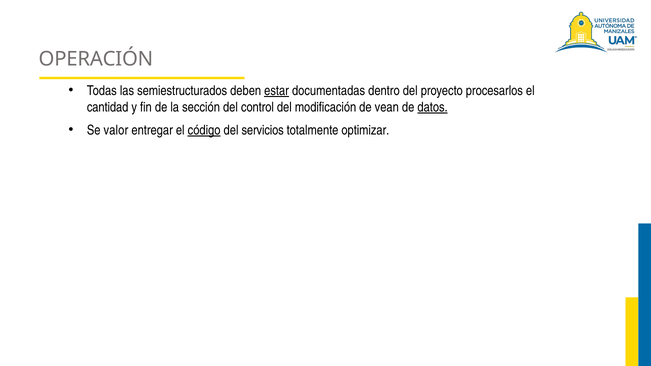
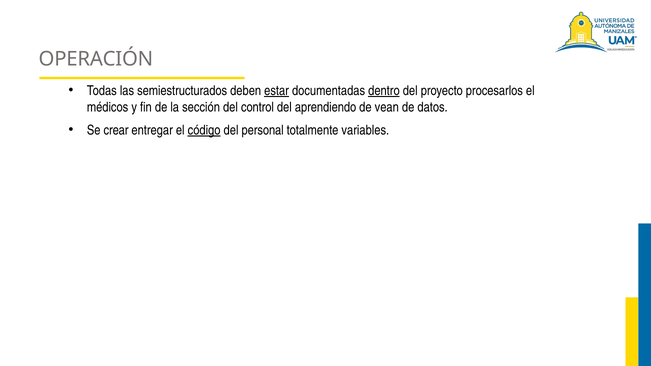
dentro underline: none -> present
cantidad: cantidad -> médicos
modificación: modificación -> aprendiendo
datos underline: present -> none
valor: valor -> crear
servicios: servicios -> personal
optimizar: optimizar -> variables
